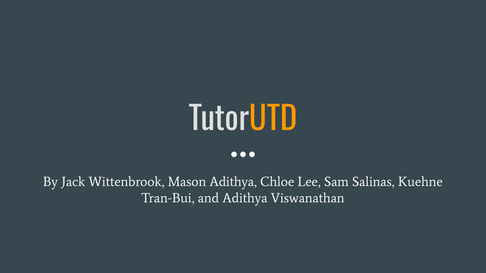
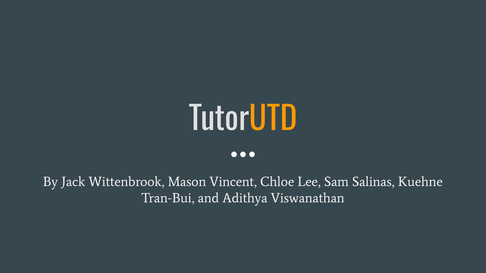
Mason Adithya: Adithya -> Vincent
